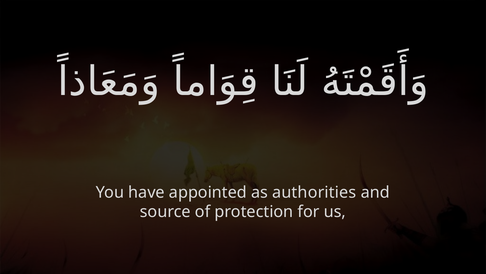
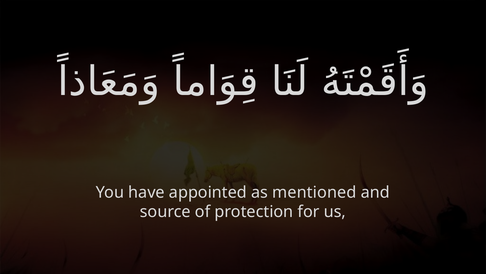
authorities: authorities -> mentioned
